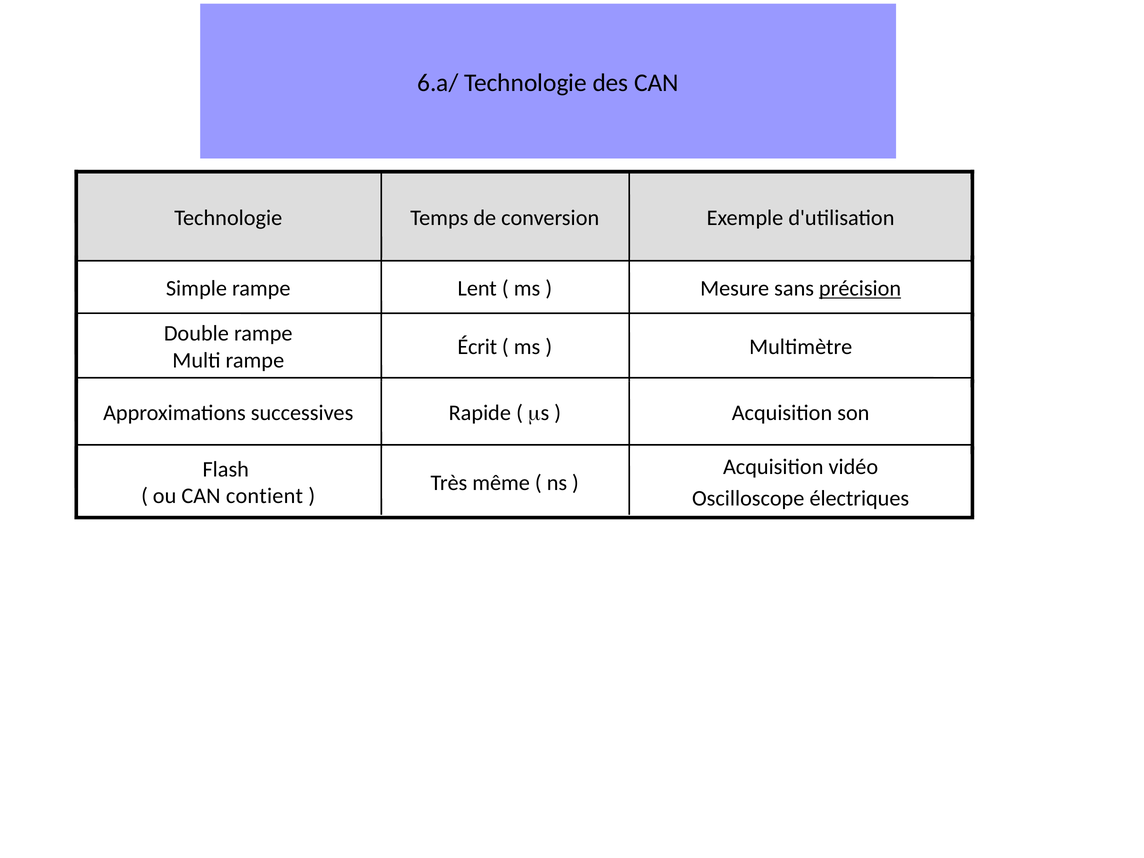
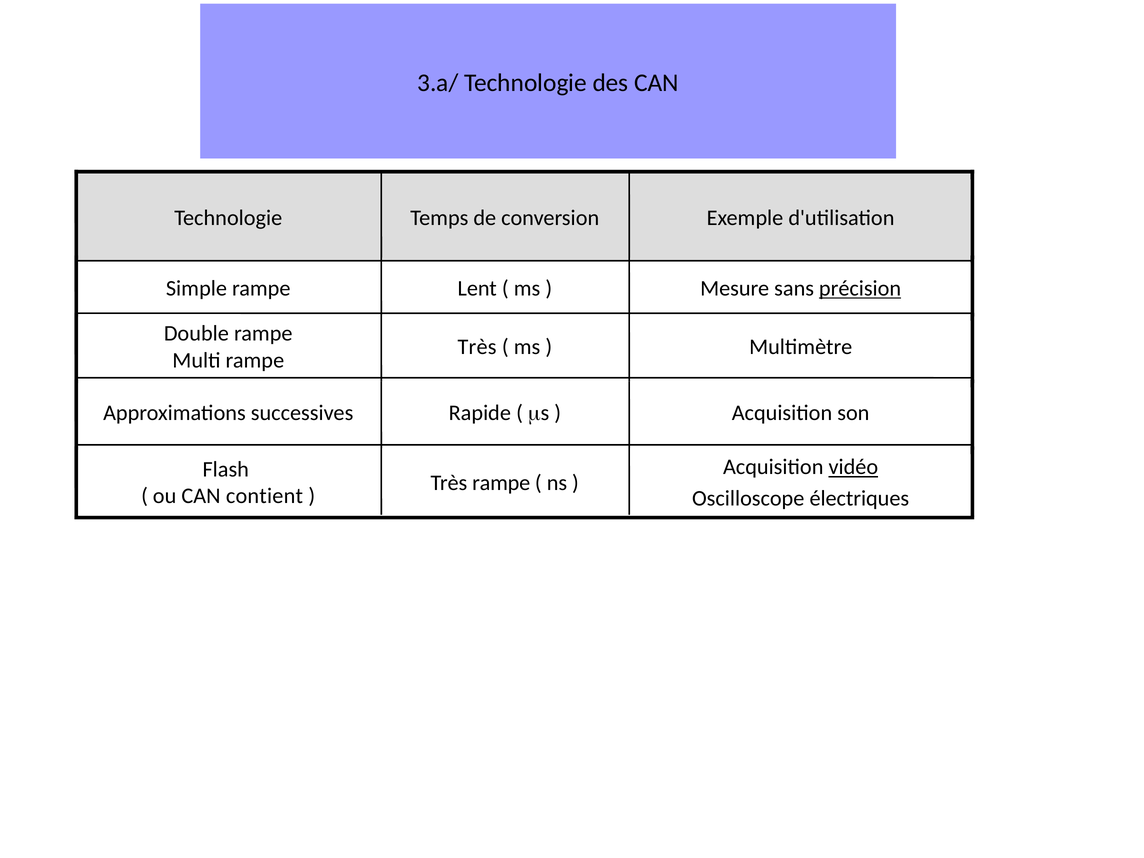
6.a/: 6.a/ -> 3.a/
Écrit at (477, 347): Écrit -> Très
vidéo underline: none -> present
Très même: même -> rampe
